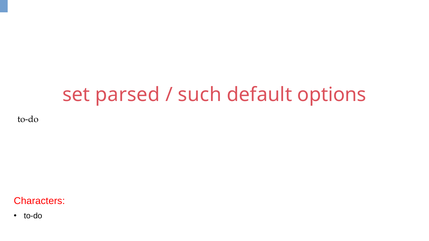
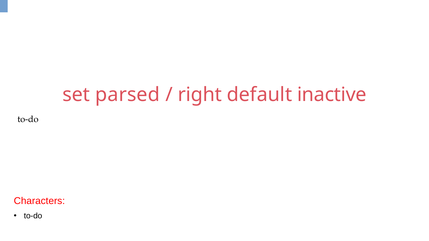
such: such -> right
options: options -> inactive
